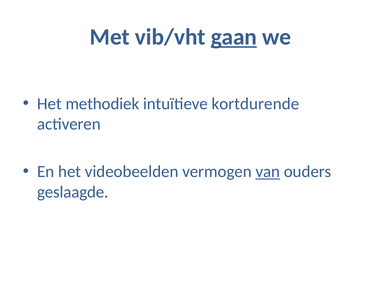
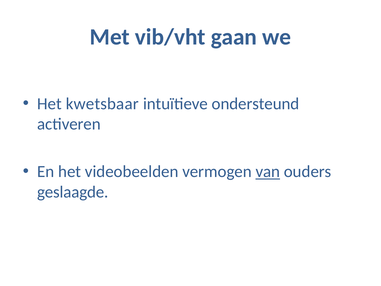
gaan underline: present -> none
methodiek: methodiek -> kwetsbaar
kortdurende: kortdurende -> ondersteund
